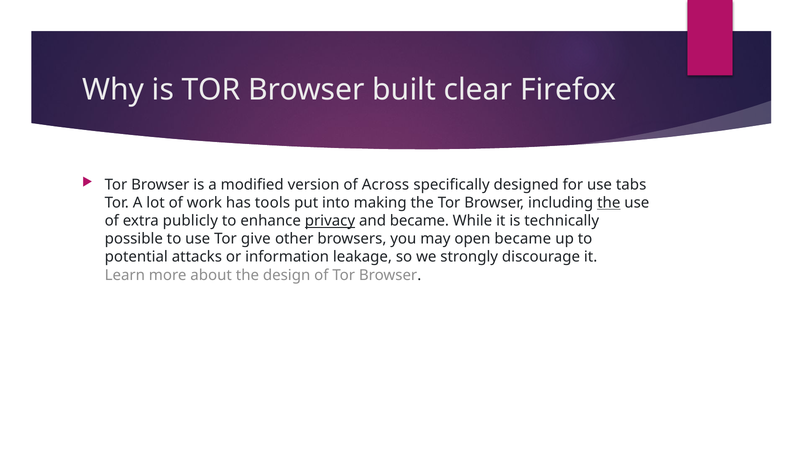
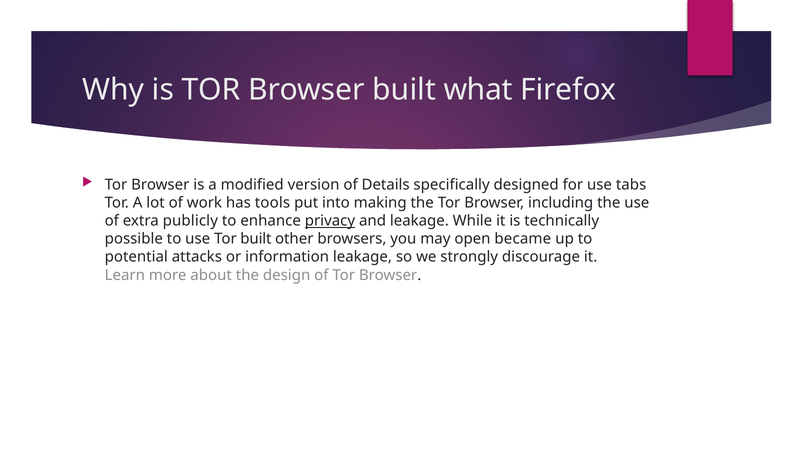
clear: clear -> what
Across: Across -> Details
the at (609, 203) underline: present -> none
and became: became -> leakage
Tor give: give -> built
